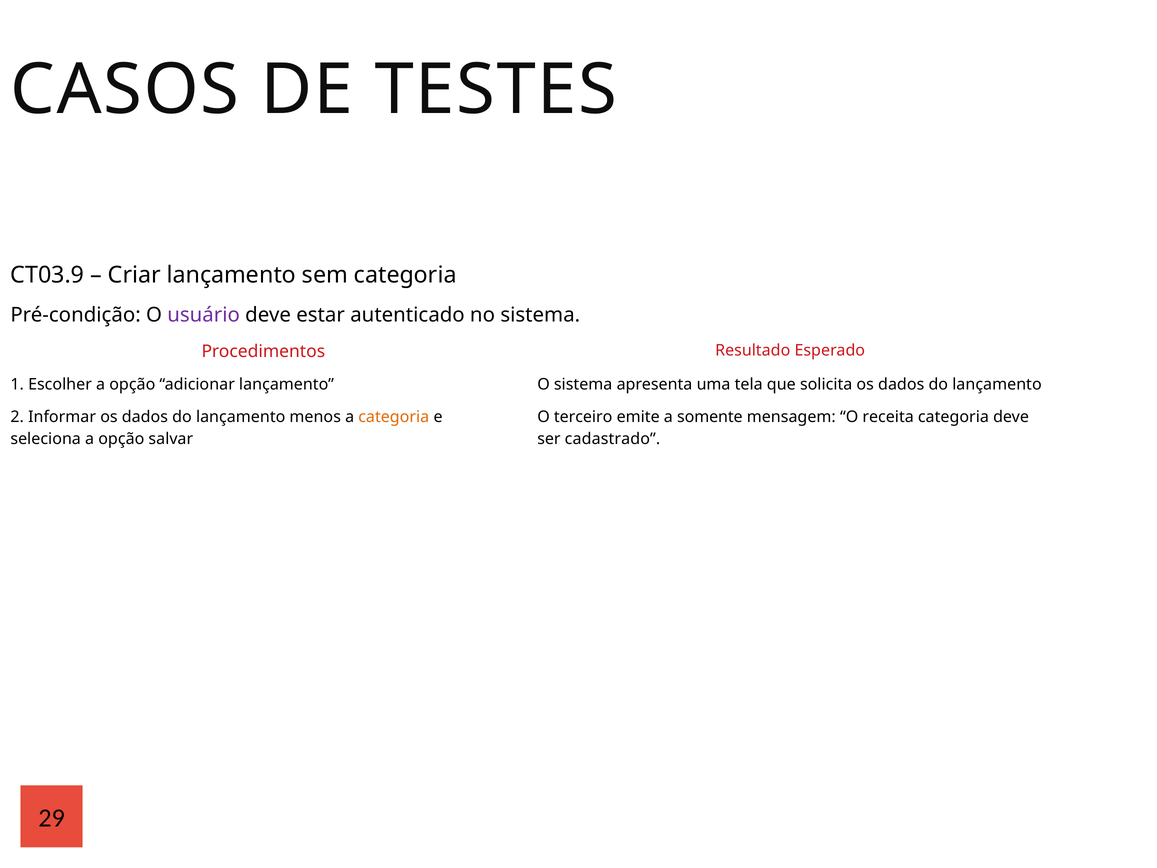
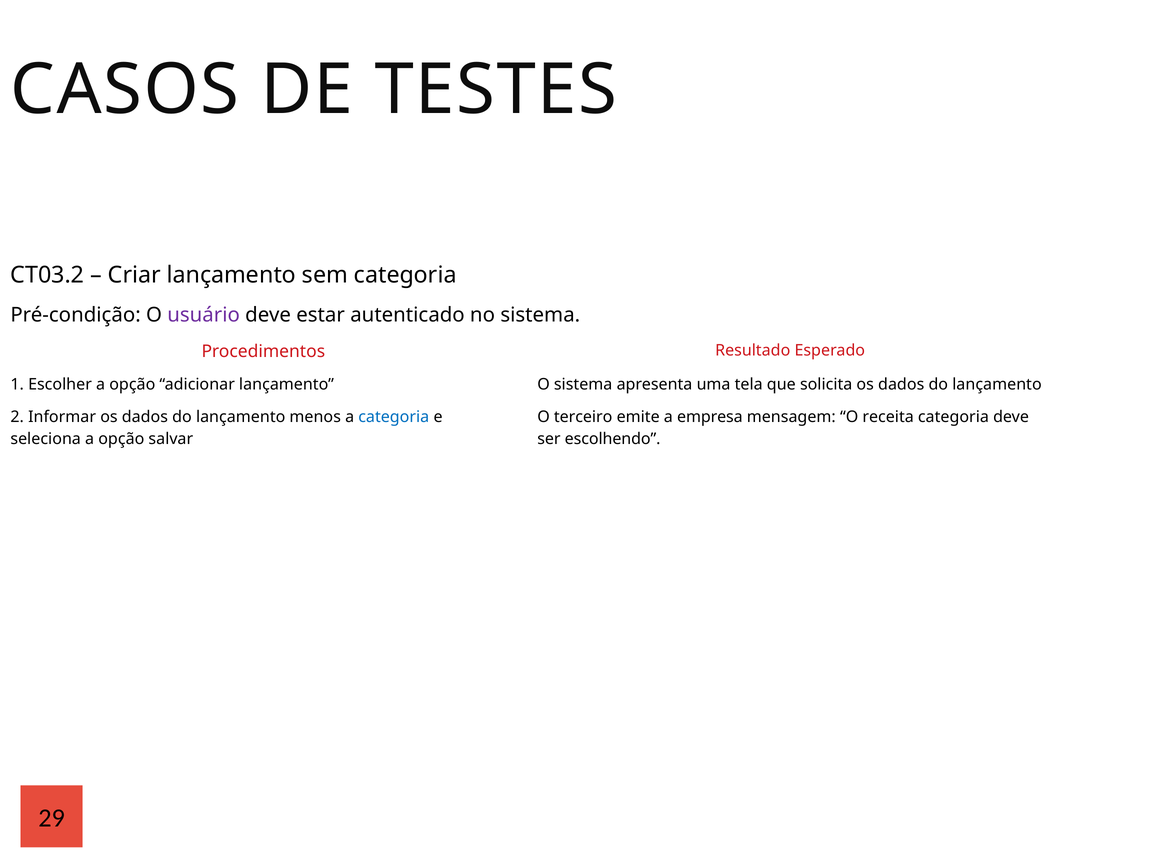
CT03.9: CT03.9 -> CT03.2
categoria at (394, 417) colour: orange -> blue
somente: somente -> empresa
cadastrado: cadastrado -> escolhendo
